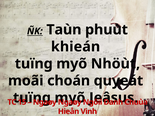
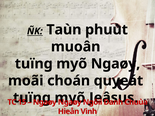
khieán: khieán -> muoân
myõ Nhöùt: Nhöùt -> Ngaøy
